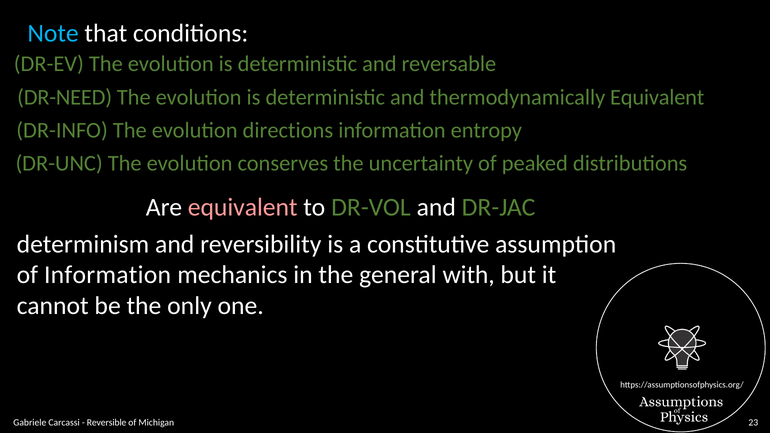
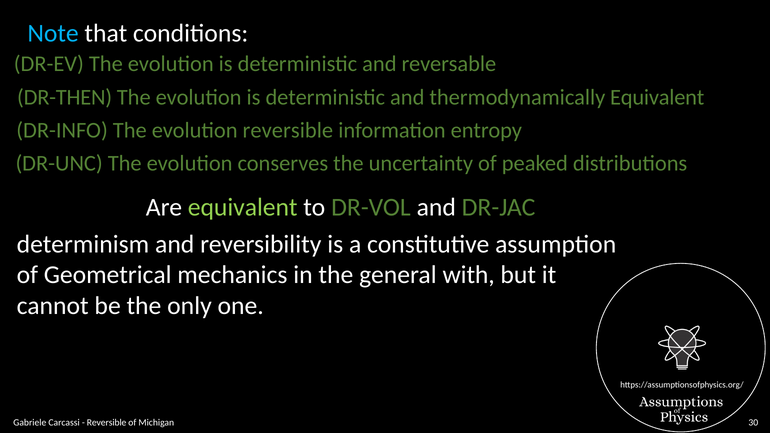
DR-NEED: DR-NEED -> DR-THEN
evolution directions: directions -> reversible
equivalent at (243, 208) colour: pink -> light green
of Information: Information -> Geometrical
23: 23 -> 30
